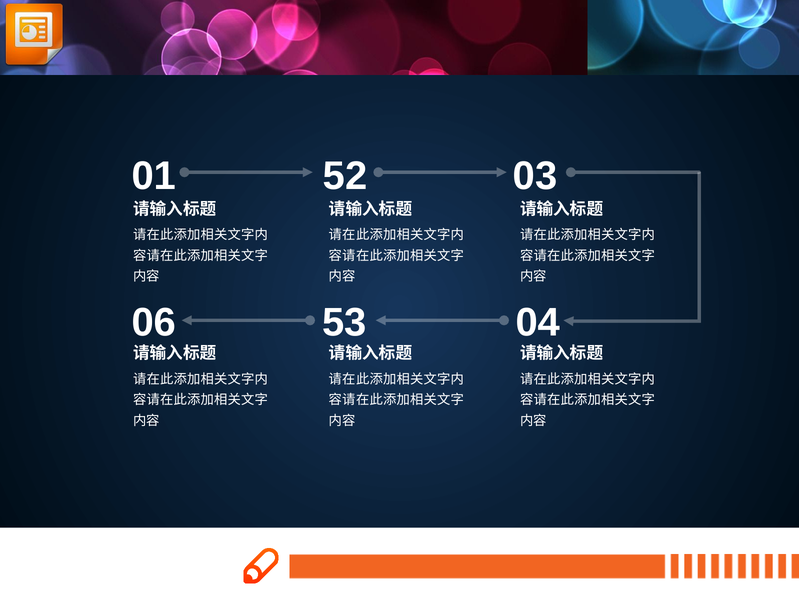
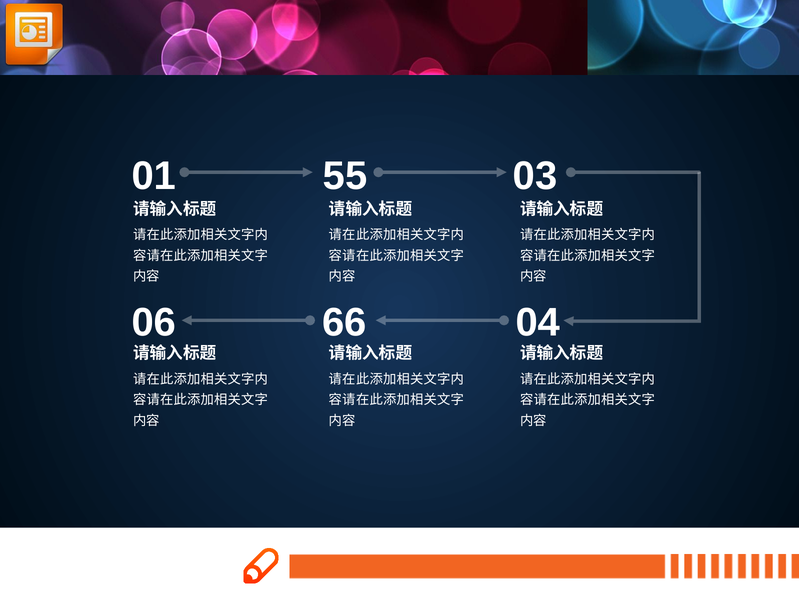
52: 52 -> 55
53: 53 -> 66
